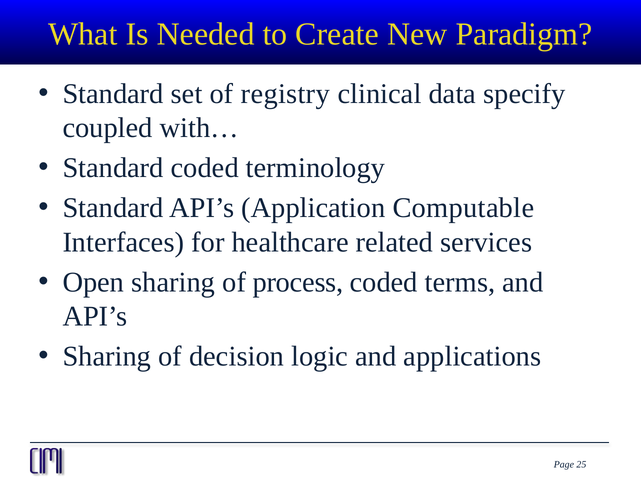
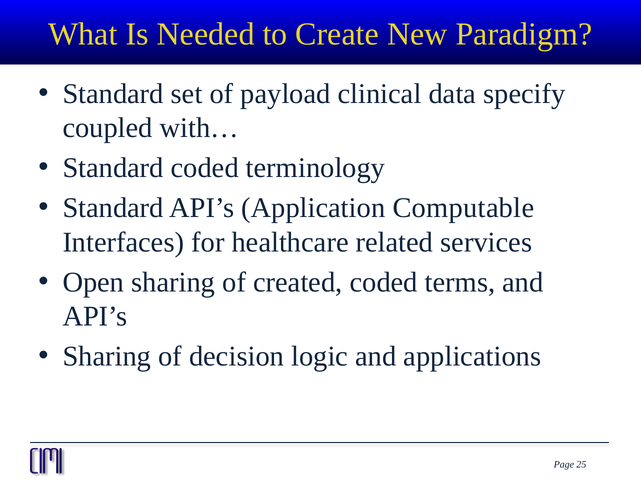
registry: registry -> payload
process: process -> created
